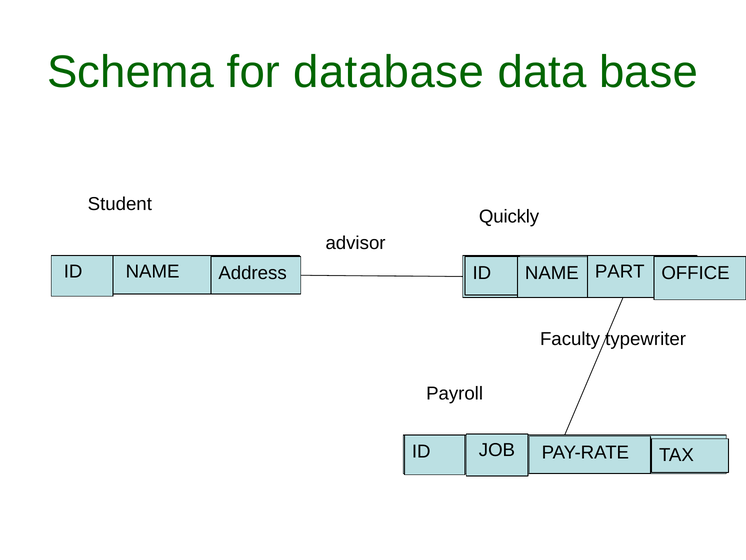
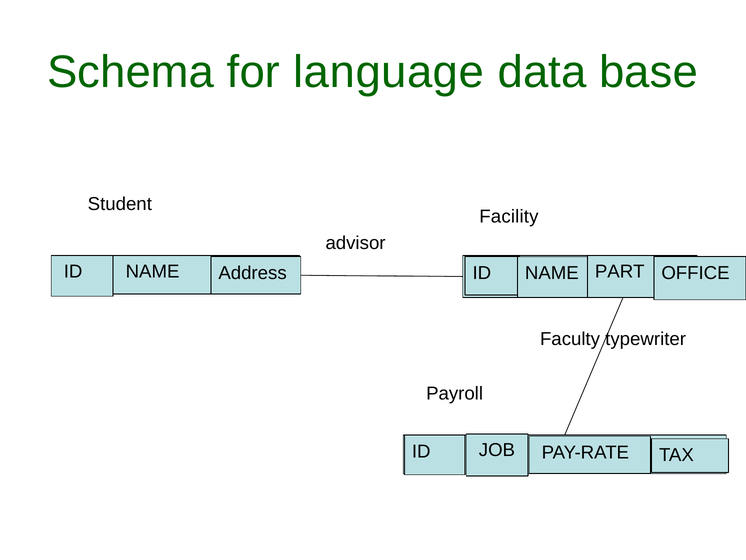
database: database -> language
Quickly: Quickly -> Facility
